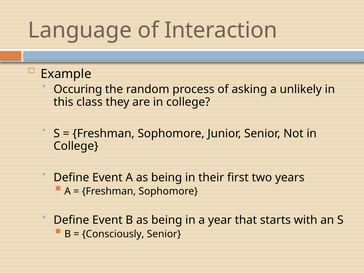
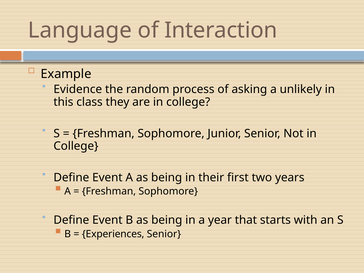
Occuring: Occuring -> Evidence
Consciously: Consciously -> Experiences
